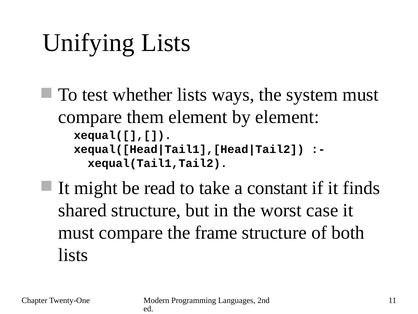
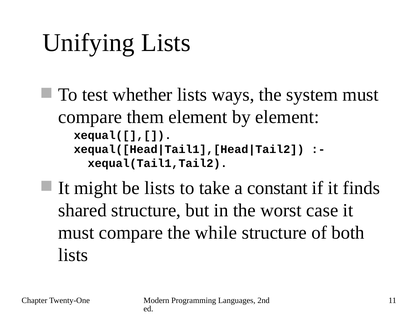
be read: read -> lists
frame: frame -> while
